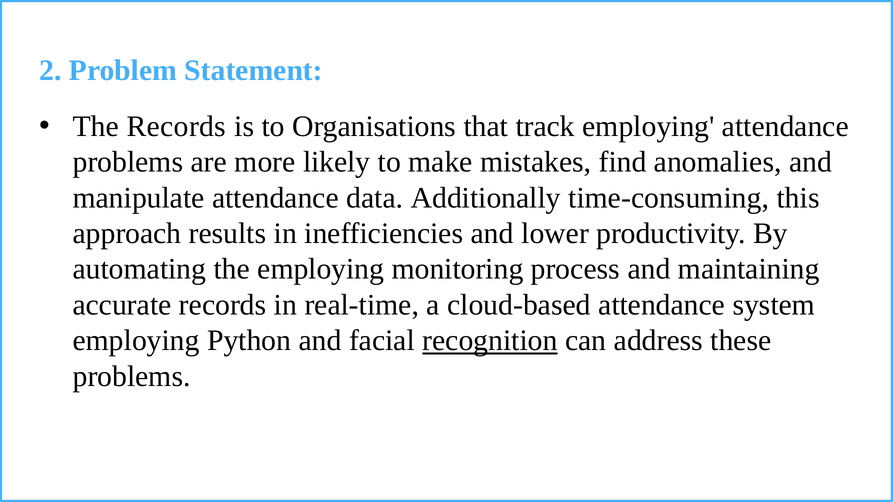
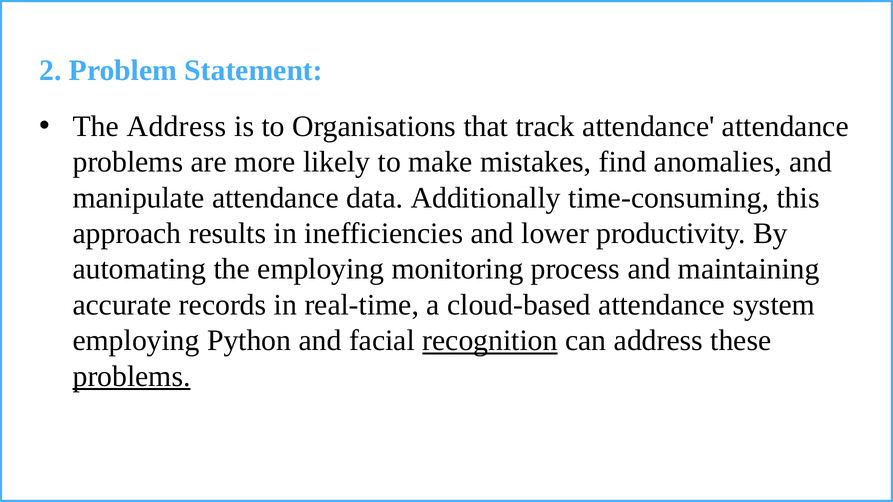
The Records: Records -> Address
track employing: employing -> attendance
problems at (132, 377) underline: none -> present
